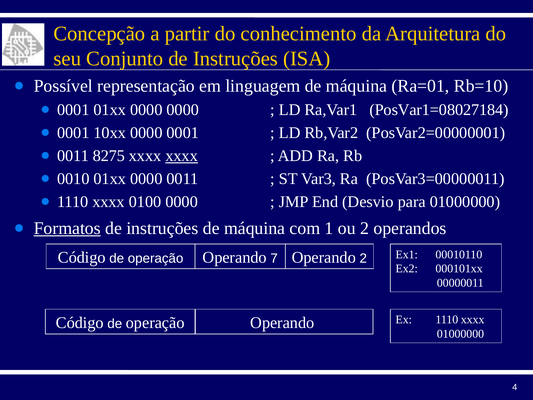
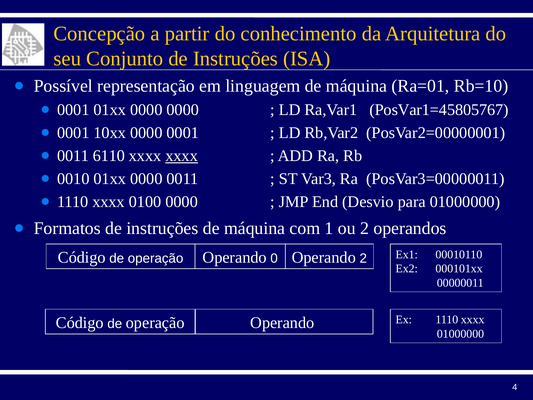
PosVar1=08027184: PosVar1=08027184 -> PosVar1=45805767
8275: 8275 -> 6110
Formatos underline: present -> none
7: 7 -> 0
